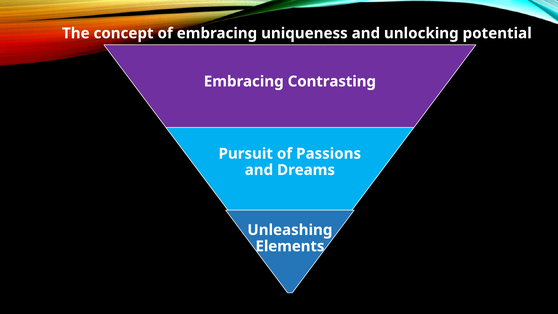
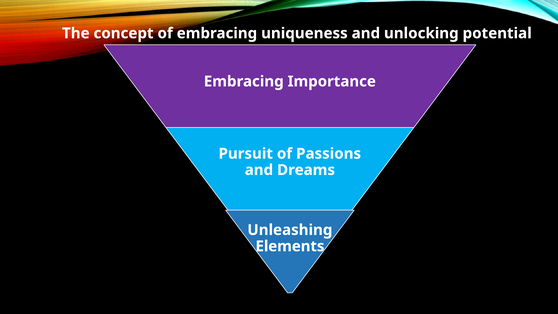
Contrasting: Contrasting -> Importance
